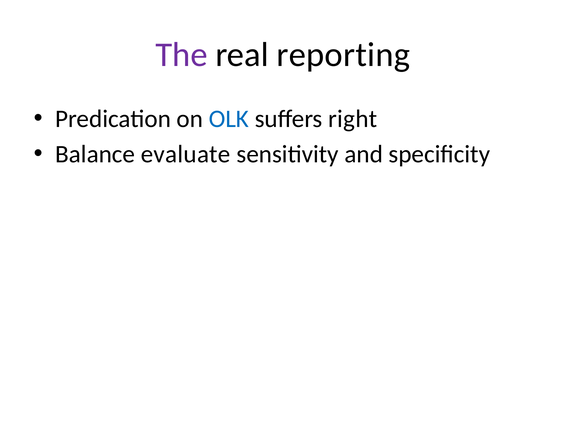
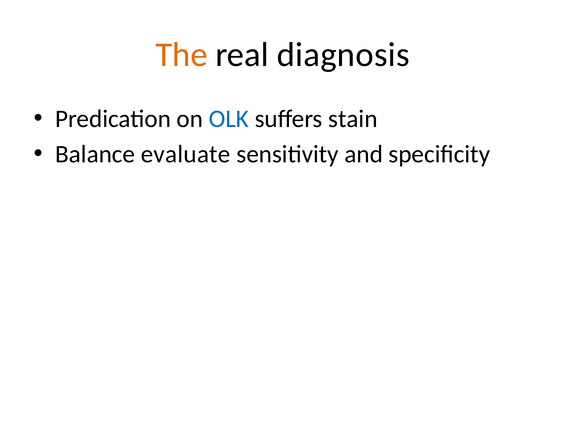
The colour: purple -> orange
reporting: reporting -> diagnosis
right: right -> stain
